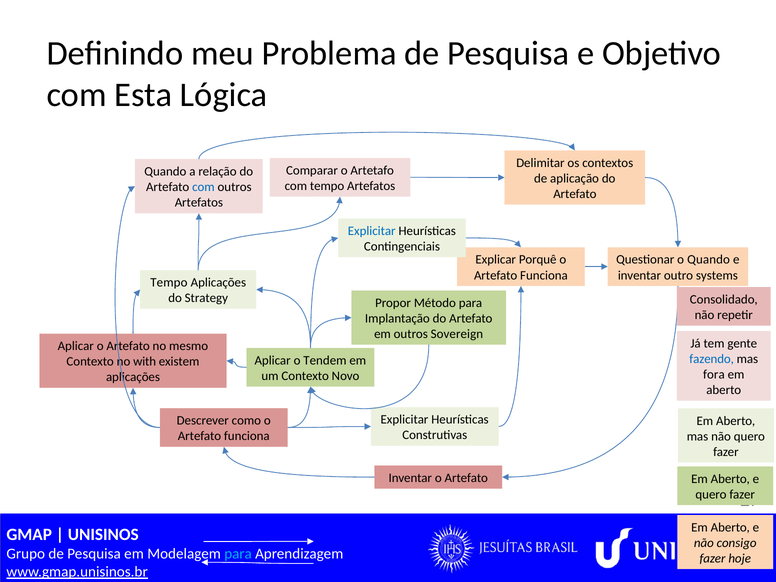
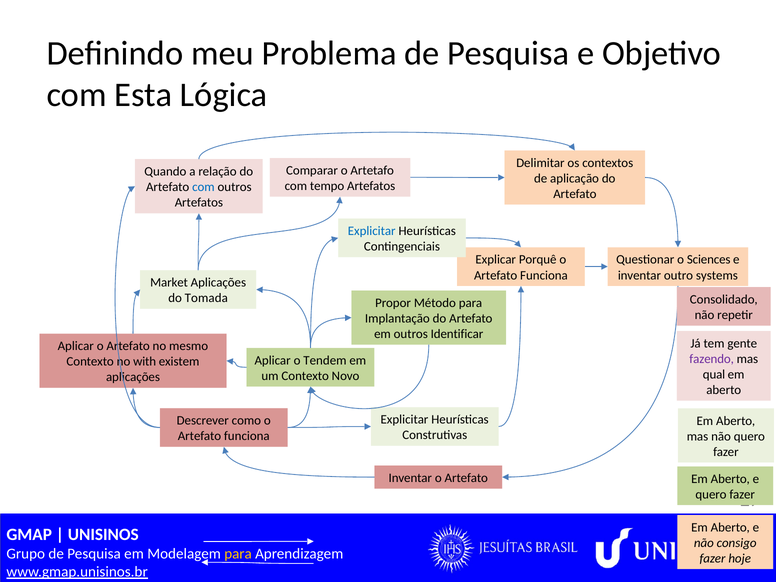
o Quando: Quando -> Sciences
Tempo at (169, 283): Tempo -> Market
Strategy: Strategy -> Tomada
Sovereign: Sovereign -> Identificar
fazendo colour: blue -> purple
fora: fora -> qual
para at (238, 554) colour: light blue -> yellow
